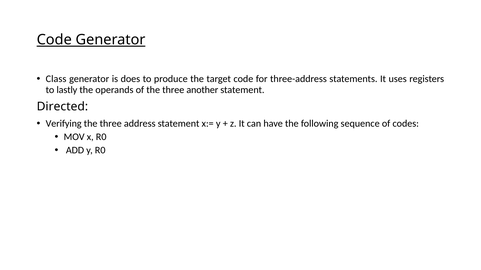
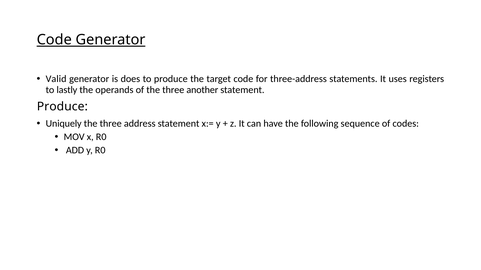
Class: Class -> Valid
Directed at (62, 107): Directed -> Produce
Verifying: Verifying -> Uniquely
